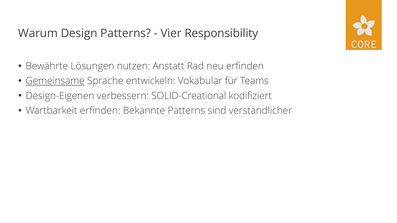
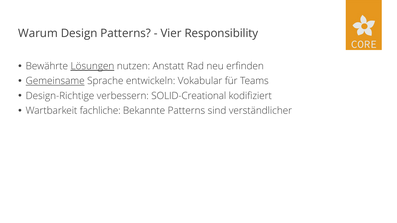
Lösungen underline: none -> present
Design-Eigenen: Design-Eigenen -> Design-Richtige
Wartbarkeit erfinden: erfinden -> fachliche
